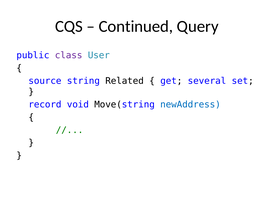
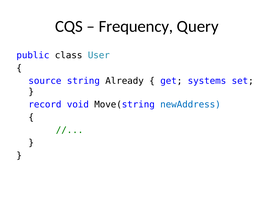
Continued: Continued -> Frequency
class colour: purple -> black
Related: Related -> Already
several: several -> systems
